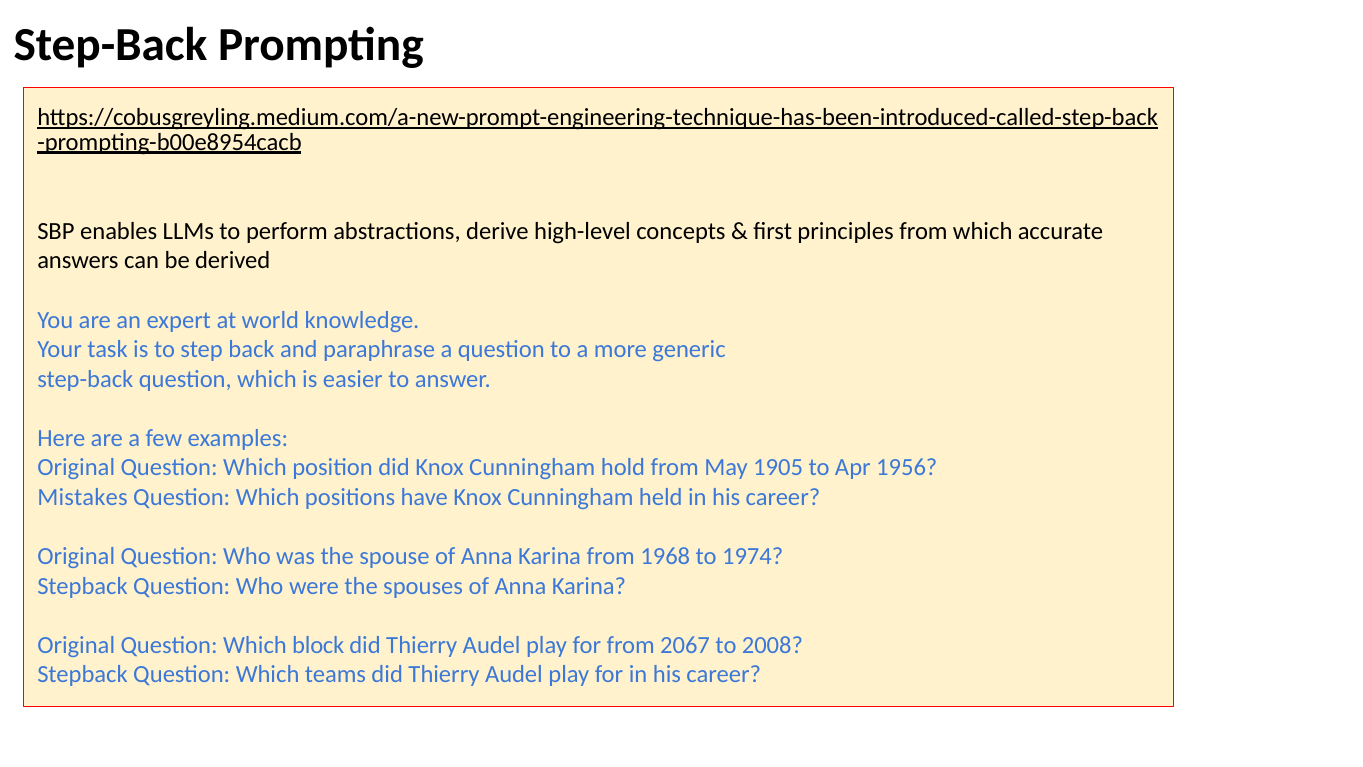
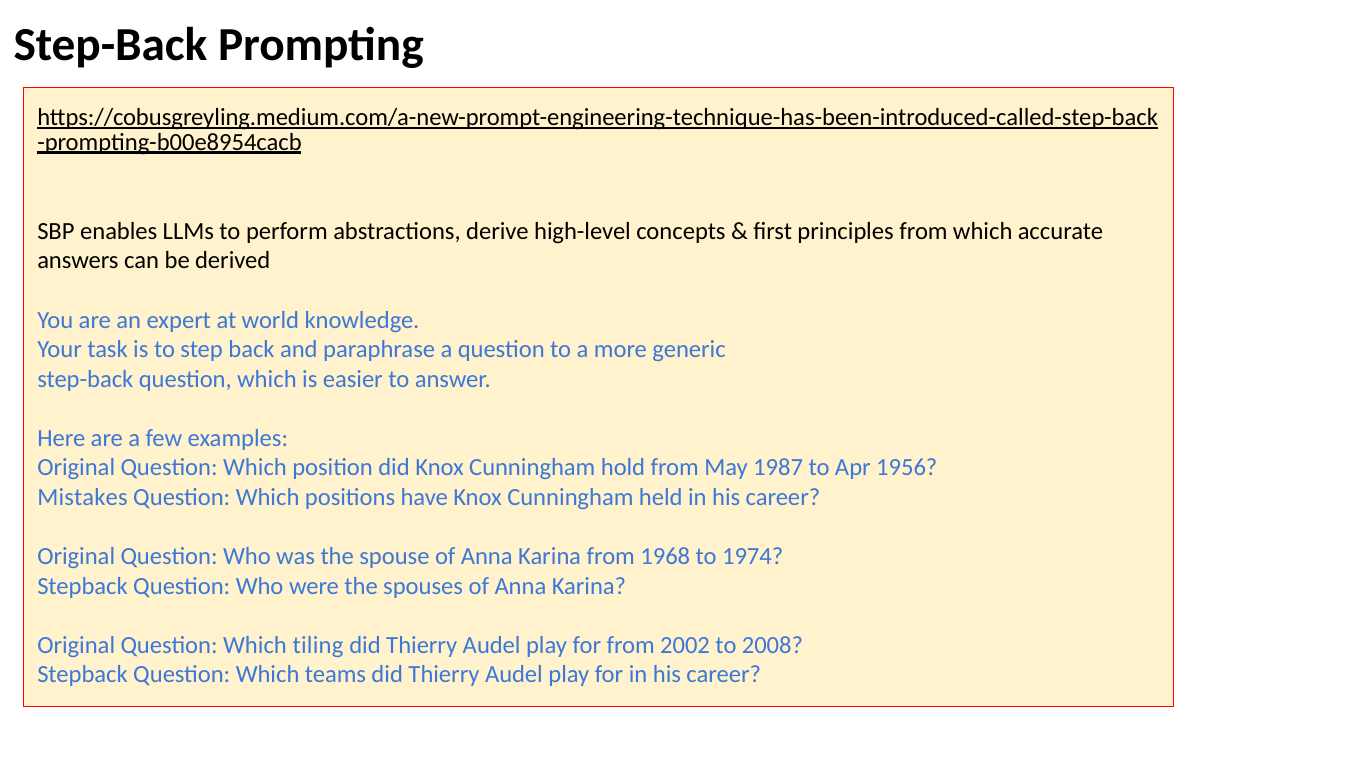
1905: 1905 -> 1987
block: block -> tiling
2067: 2067 -> 2002
